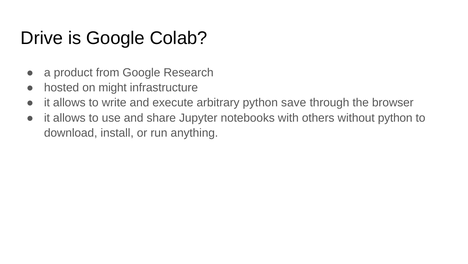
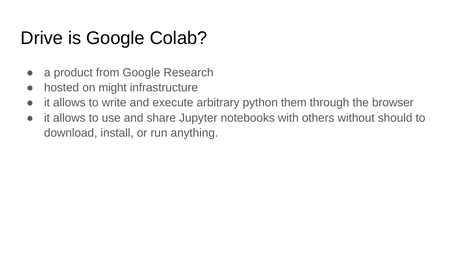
save: save -> them
without python: python -> should
